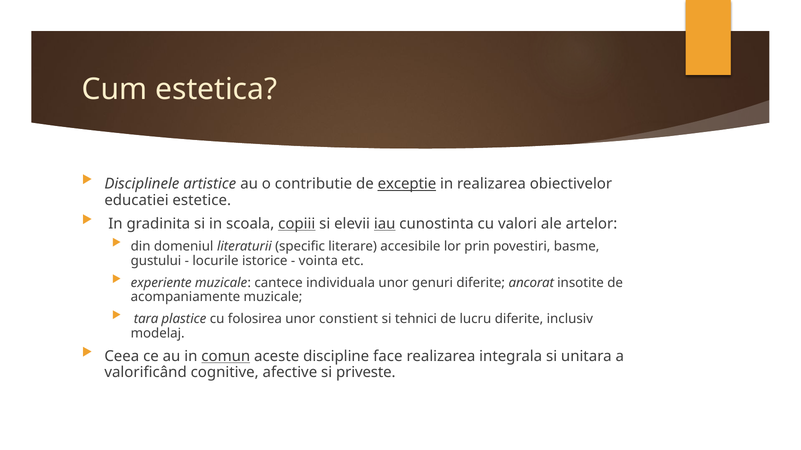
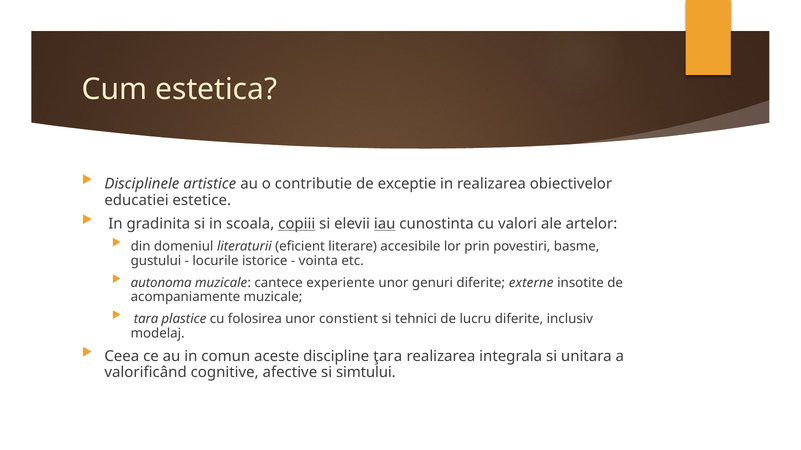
exceptie underline: present -> none
specific: specific -> eficient
experiente: experiente -> autonoma
individuala: individuala -> experiente
ancorat: ancorat -> externe
comun underline: present -> none
face: face -> ţara
priveste: priveste -> simtului
